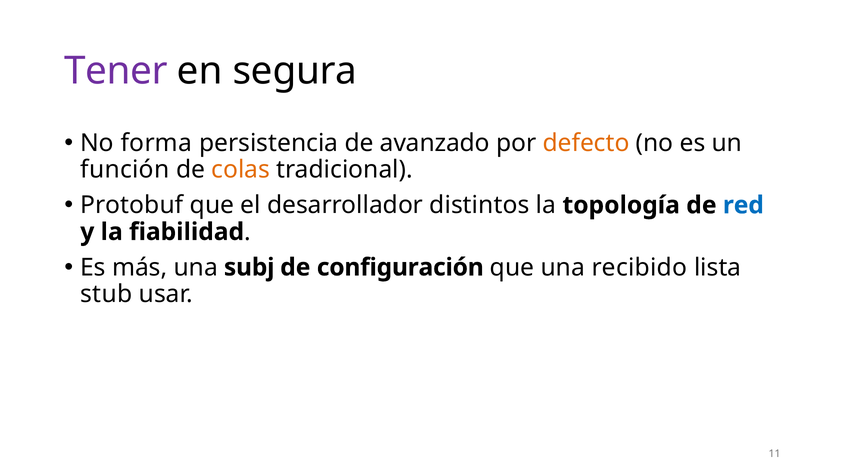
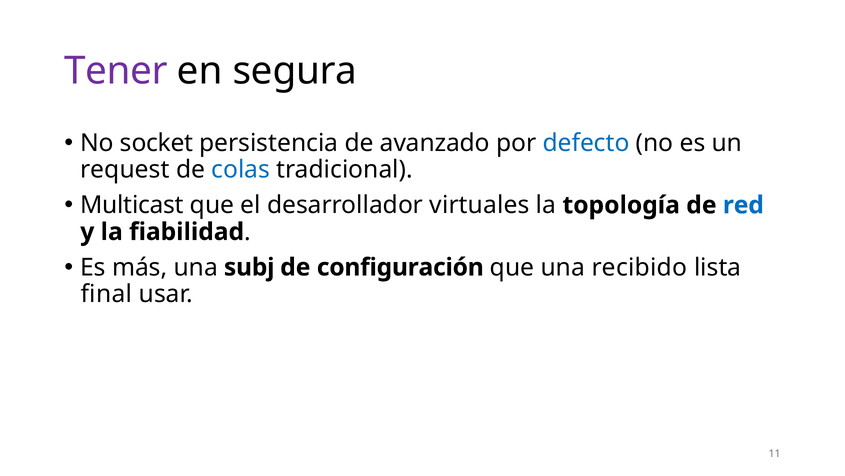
forma: forma -> socket
defecto colour: orange -> blue
función: función -> request
colas colour: orange -> blue
Protobuf: Protobuf -> Multicast
distintos: distintos -> virtuales
stub: stub -> final
